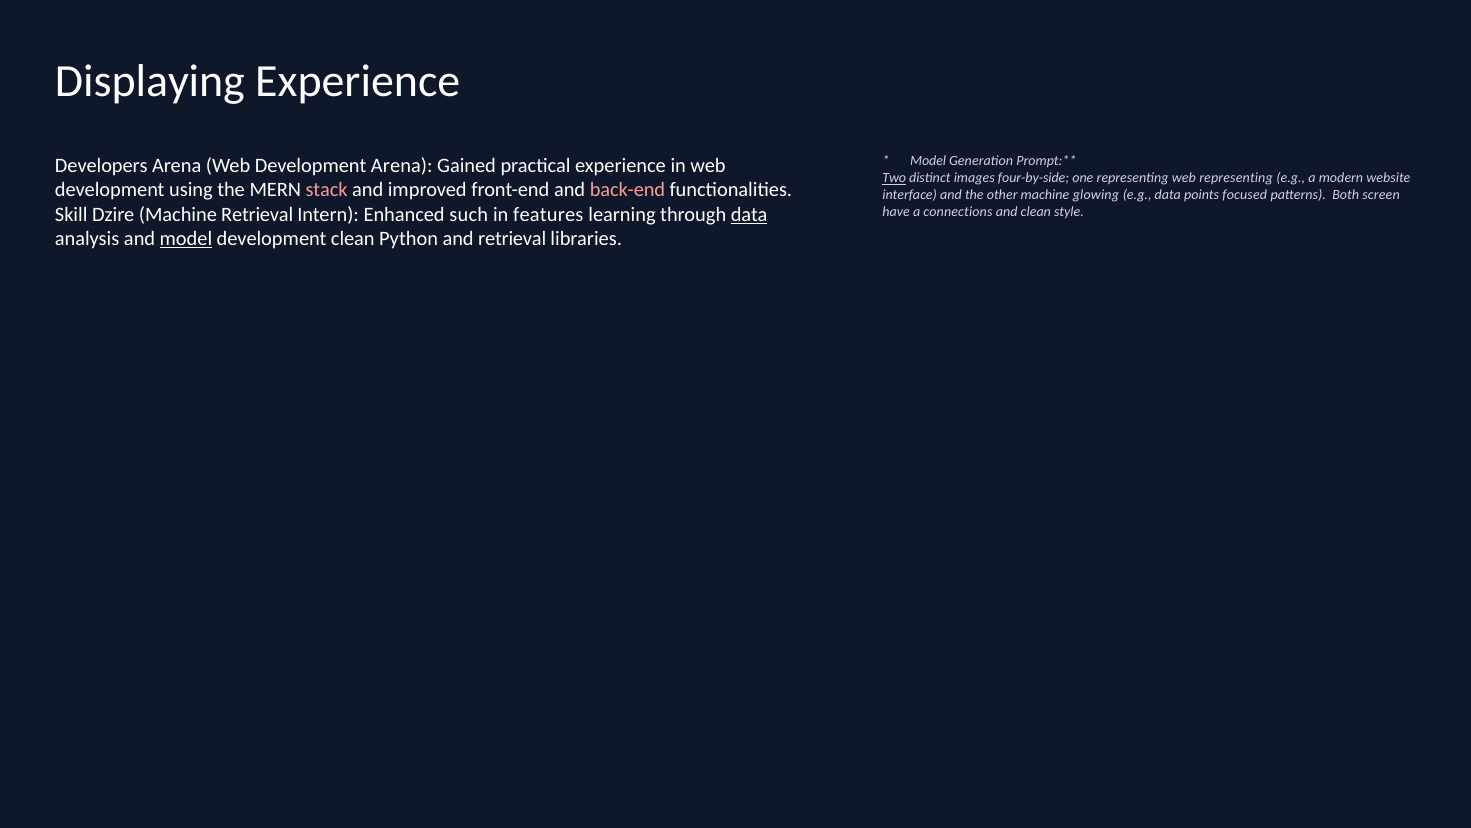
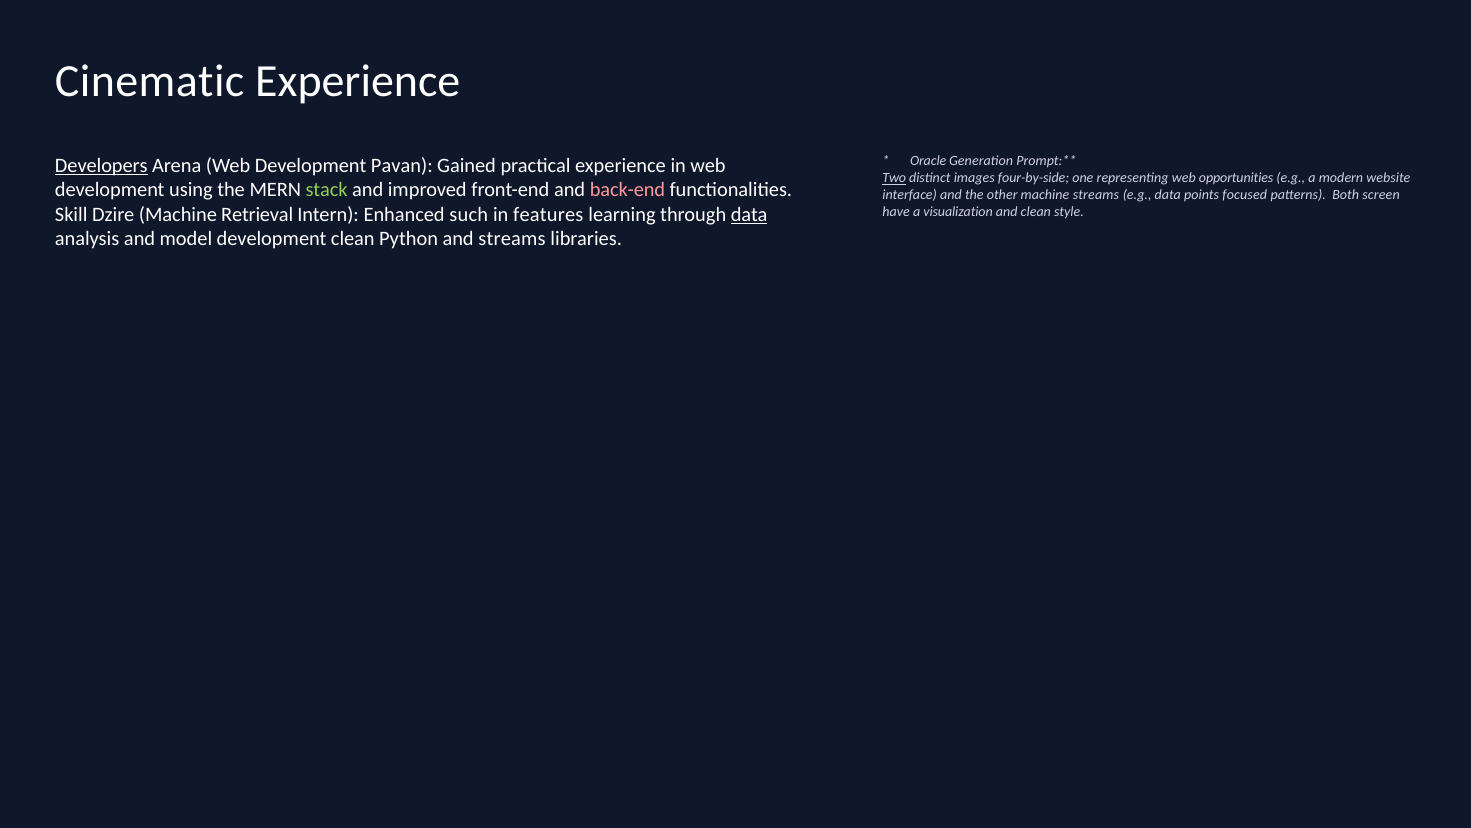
Displaying: Displaying -> Cinematic
Model at (928, 161): Model -> Oracle
Developers underline: none -> present
Development Arena: Arena -> Pavan
web representing: representing -> opportunities
stack colour: pink -> light green
machine glowing: glowing -> streams
connections: connections -> visualization
model at (186, 239) underline: present -> none
and retrieval: retrieval -> streams
